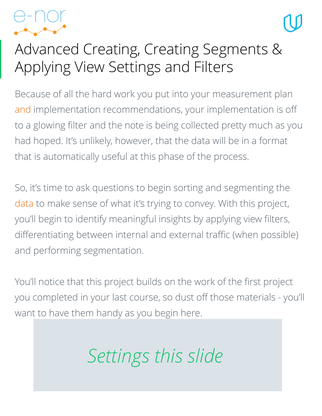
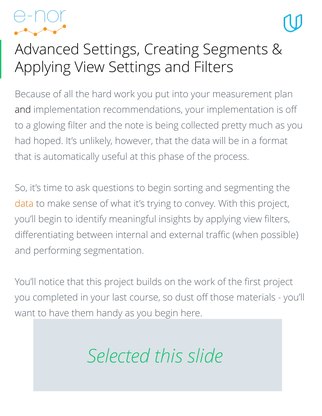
Advanced Creating: Creating -> Settings
and at (23, 110) colour: orange -> black
Settings at (118, 357): Settings -> Selected
